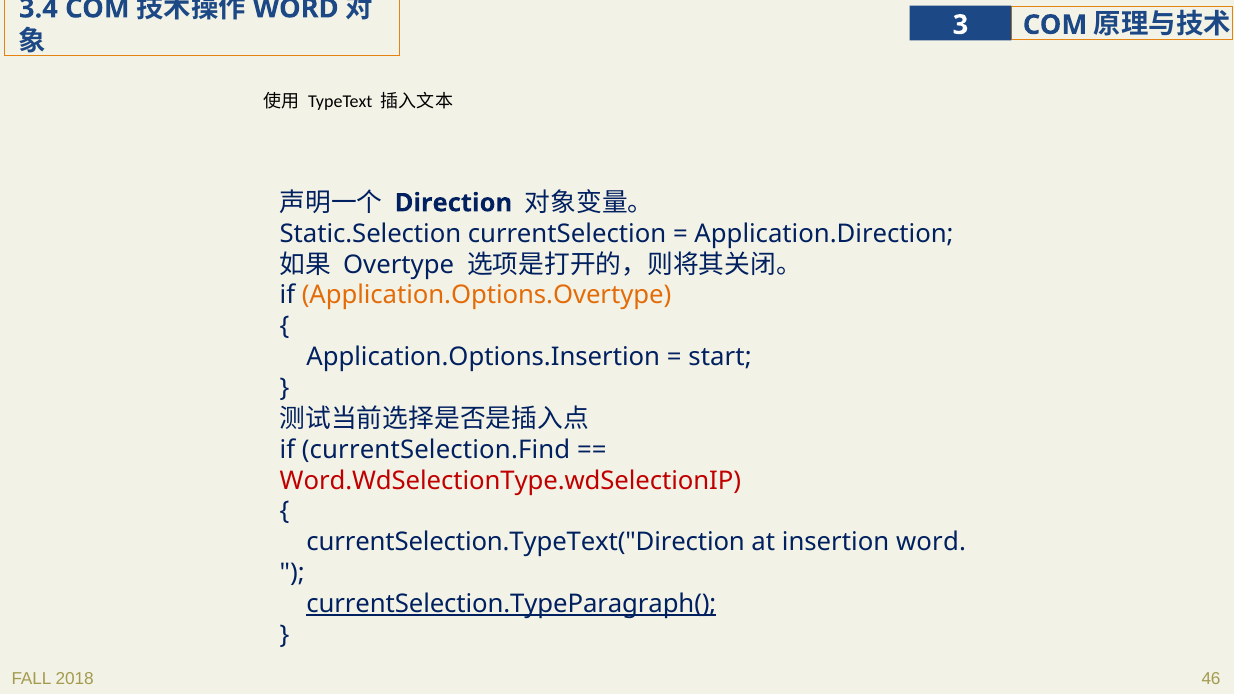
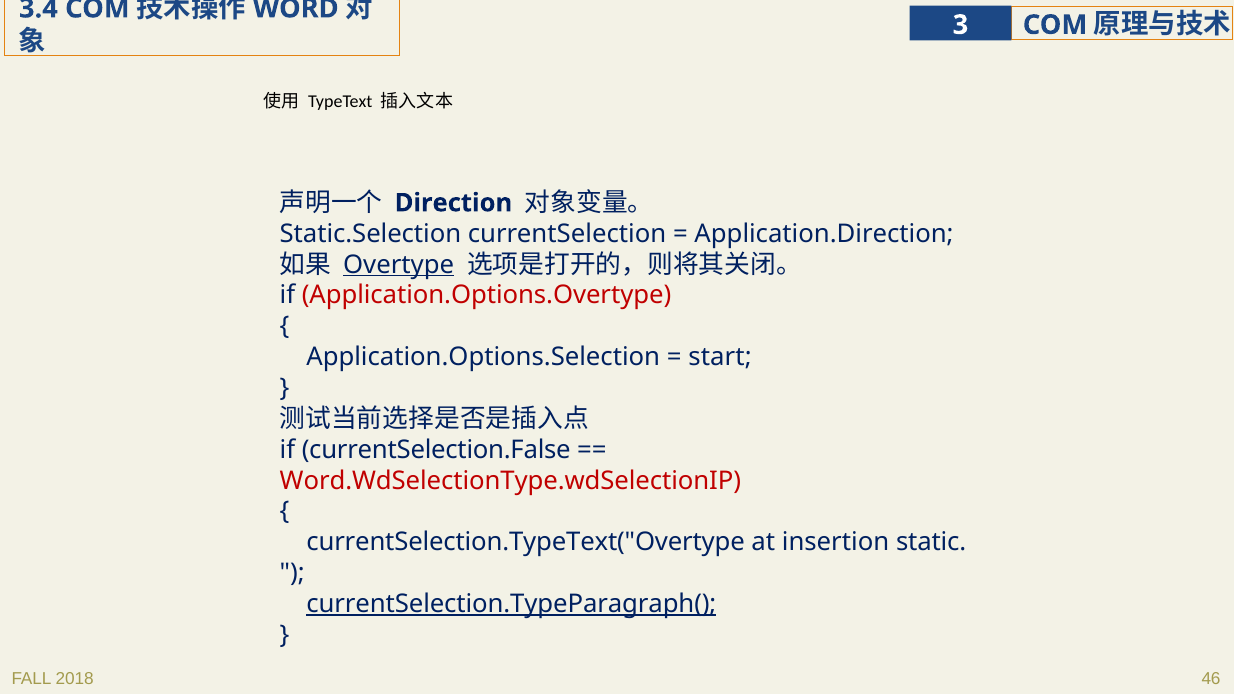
Overtype underline: none -> present
Application.Options.Overtype colour: orange -> red
Application.Options.Insertion: Application.Options.Insertion -> Application.Options.Selection
currentSelection.Find: currentSelection.Find -> currentSelection.False
currentSelection.TypeText("Direction: currentSelection.TypeText("Direction -> currentSelection.TypeText("Overtype
insertion word: word -> static
